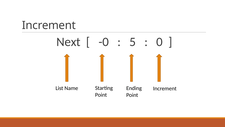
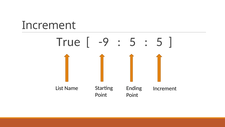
Next: Next -> True
-0: -0 -> -9
0 at (160, 42): 0 -> 5
